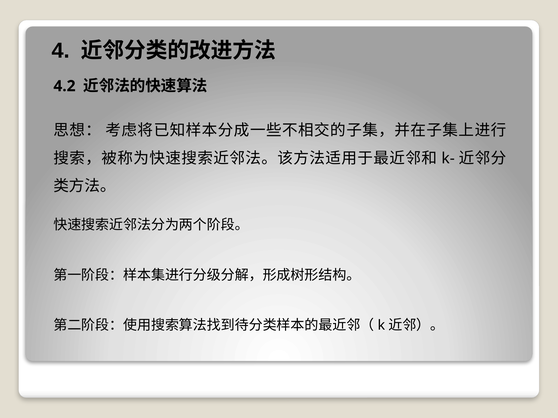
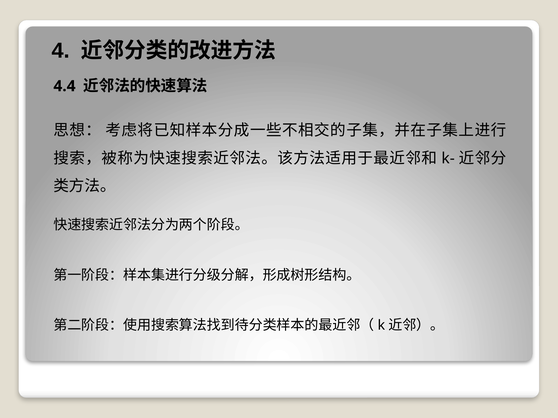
4.2: 4.2 -> 4.4
